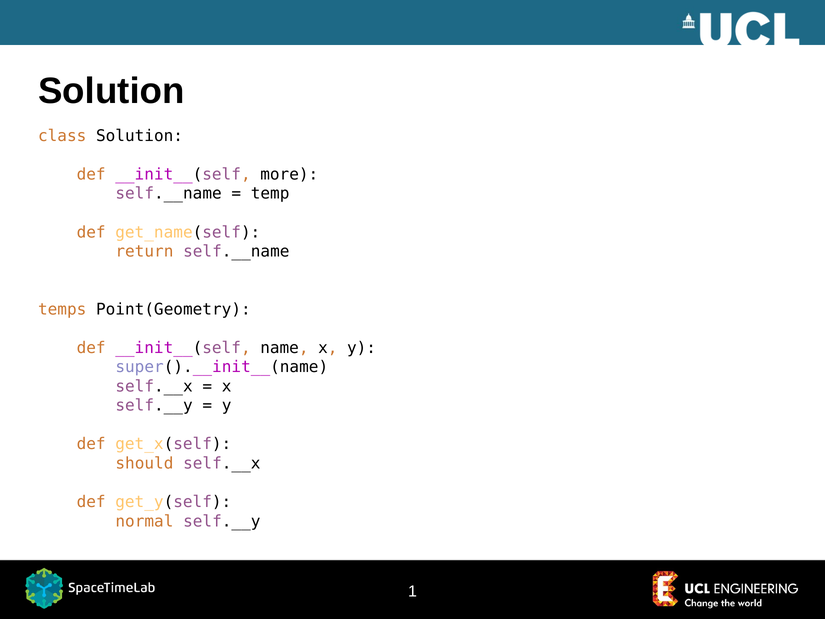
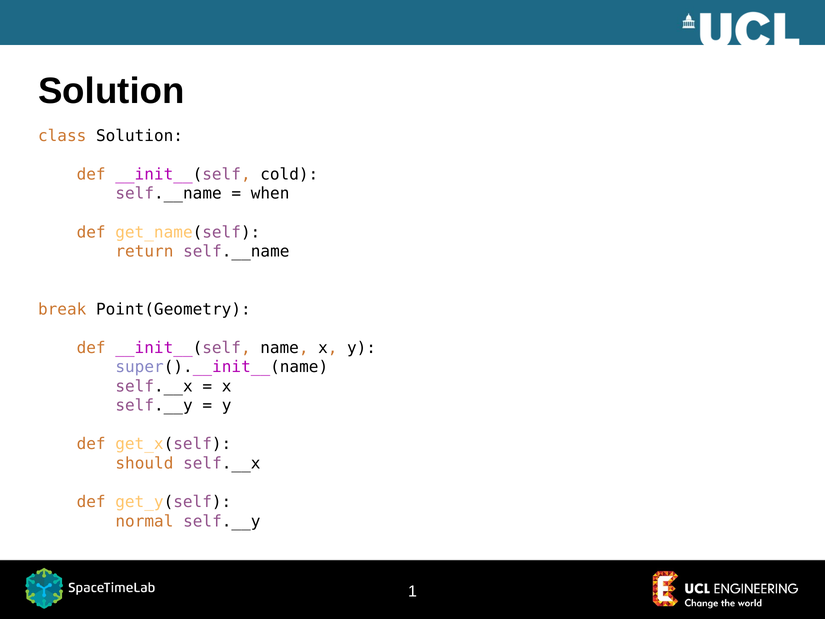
more: more -> cold
temp: temp -> when
temps: temps -> break
